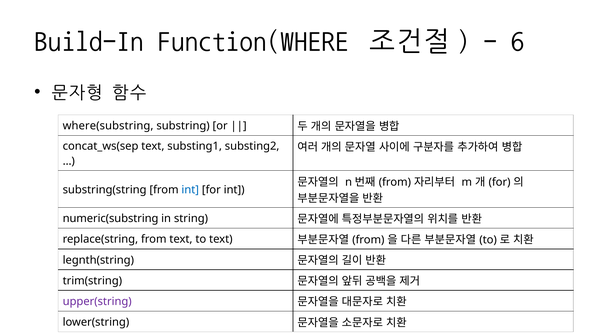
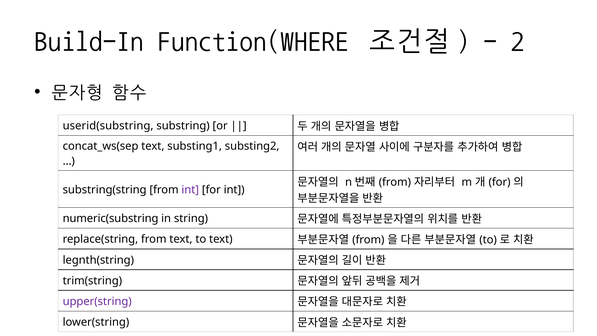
6: 6 -> 2
where(substring: where(substring -> userid(substring
int at (190, 190) colour: blue -> purple
